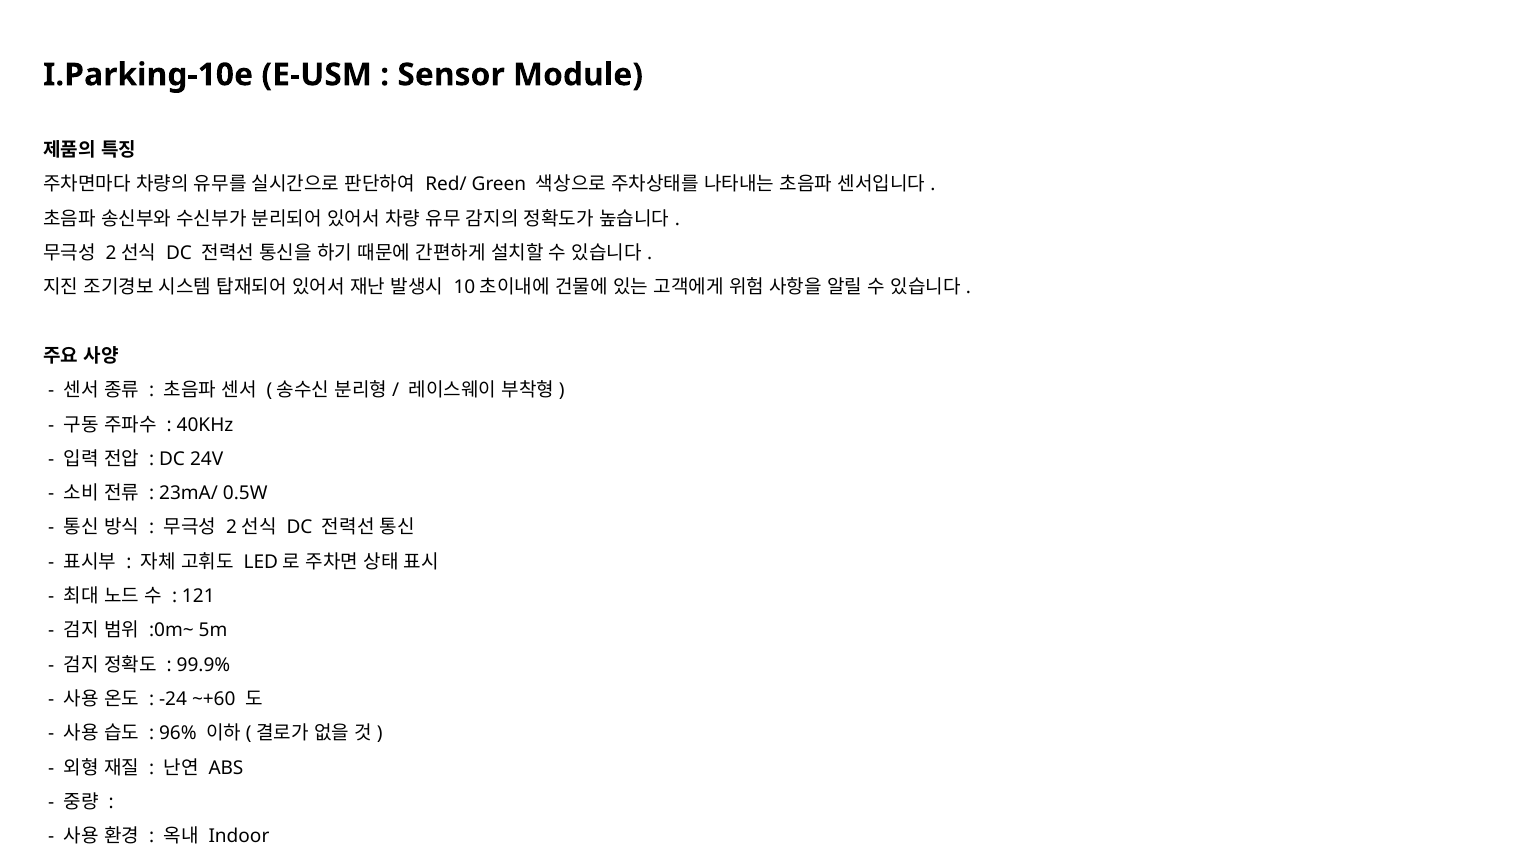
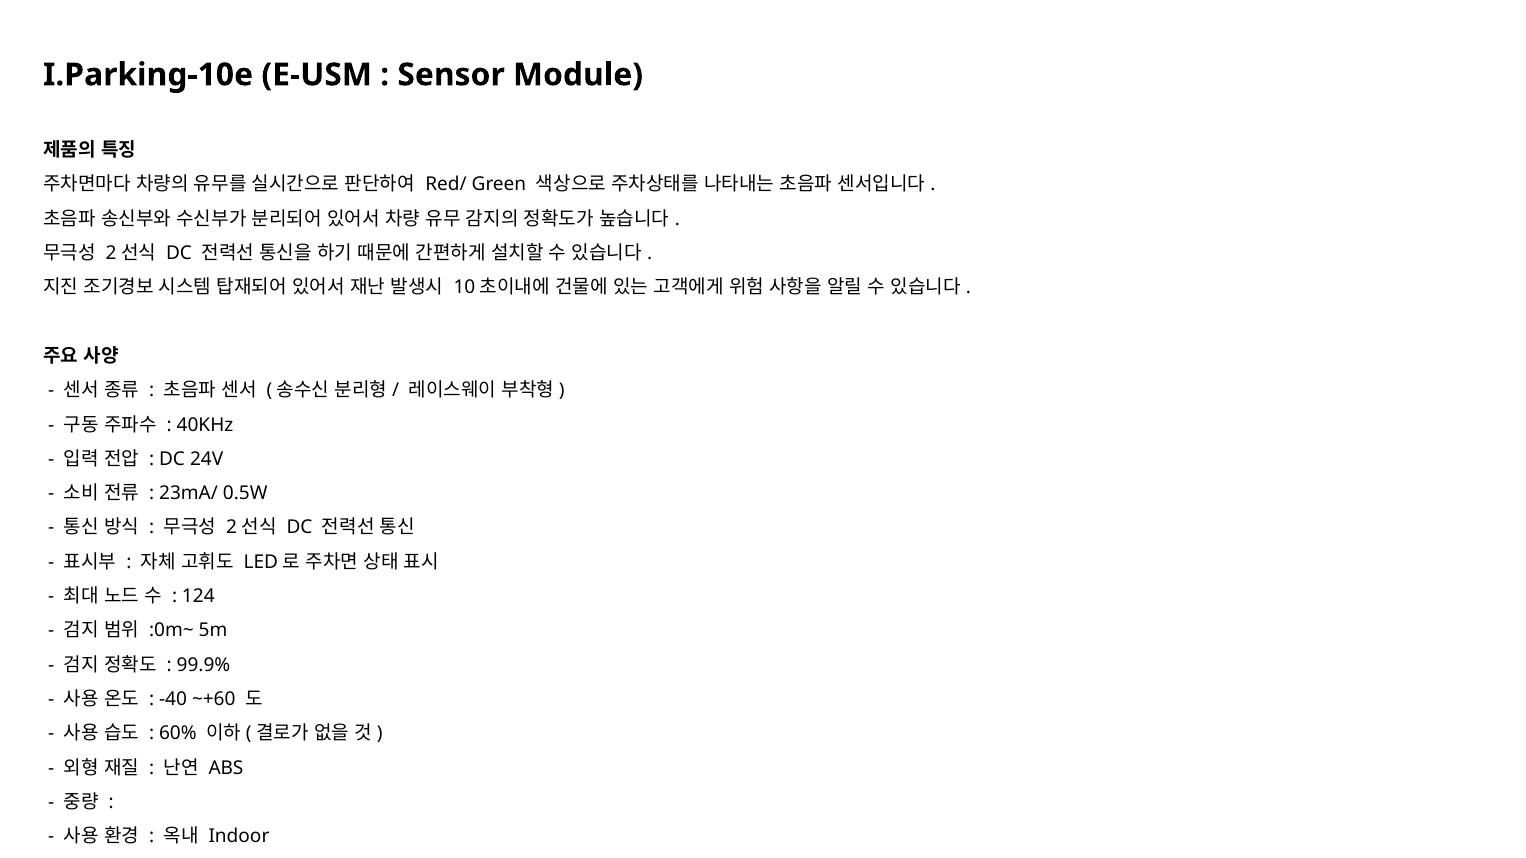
121: 121 -> 124
-24: -24 -> -40
96%: 96% -> 60%
